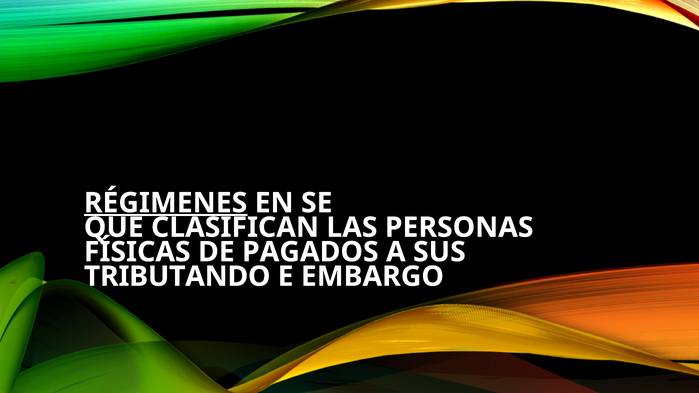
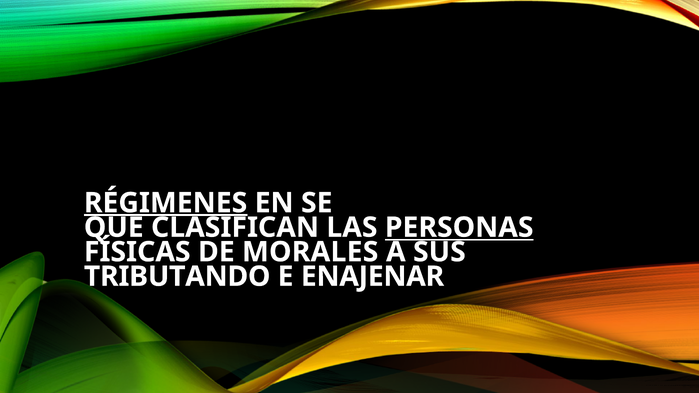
PERSONAS underline: none -> present
PAGADOS: PAGADOS -> MORALES
EMBARGO: EMBARGO -> ENAJENAR
